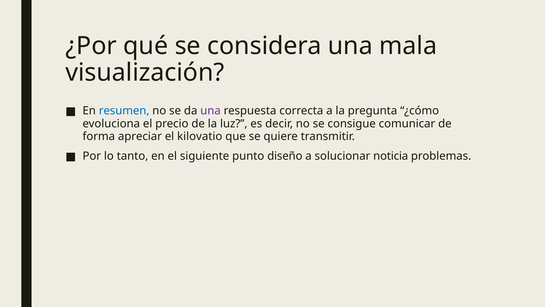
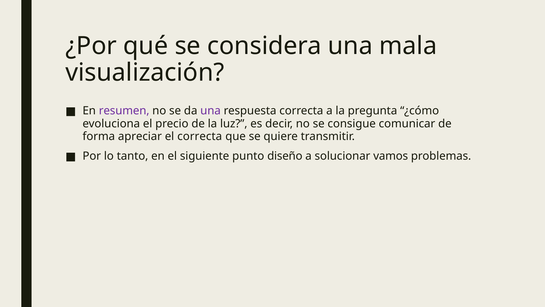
resumen colour: blue -> purple
el kilovatio: kilovatio -> correcta
noticia: noticia -> vamos
